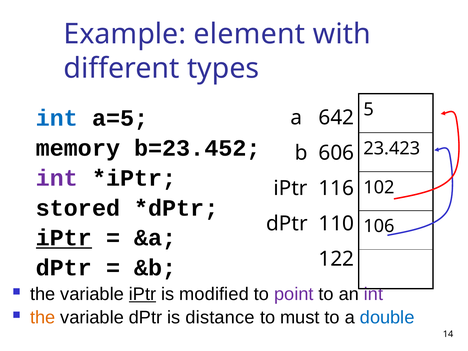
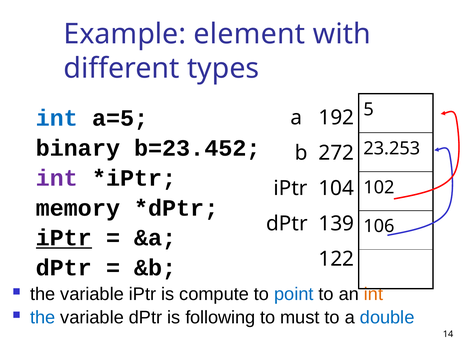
642: 642 -> 192
memory: memory -> binary
23.423: 23.423 -> 23.253
606: 606 -> 272
116: 116 -> 104
stored: stored -> memory
110: 110 -> 139
iPtr at (143, 294) underline: present -> none
modified: modified -> compute
point colour: purple -> blue
int at (374, 294) colour: purple -> orange
the at (43, 317) colour: orange -> blue
distance: distance -> following
